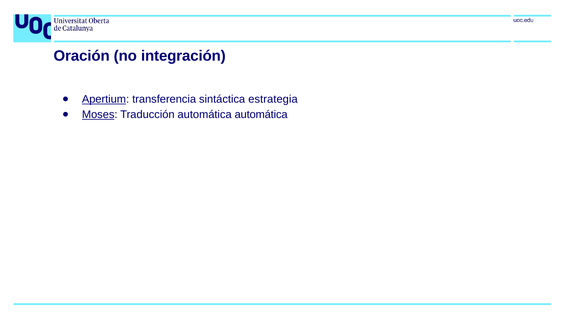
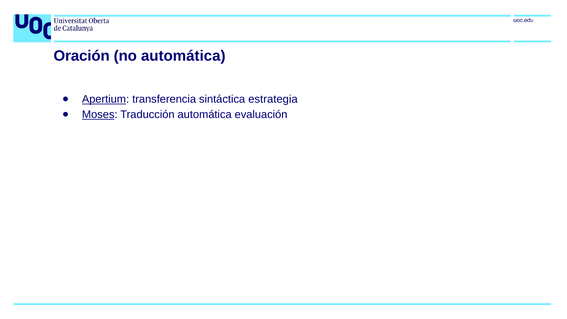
no integración: integración -> automática
automática automática: automática -> evaluación
